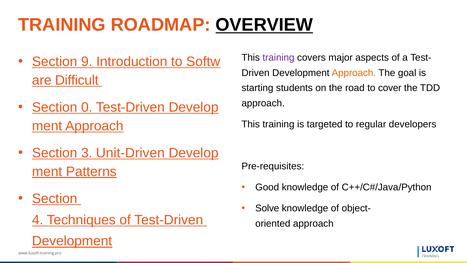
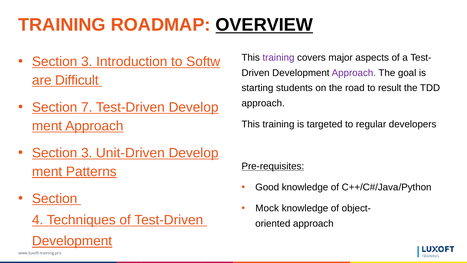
9 at (87, 62): 9 -> 3
Approach at (354, 73) colour: orange -> purple
cover: cover -> result
0: 0 -> 7
Pre-requisites underline: none -> present
Solve: Solve -> Mock
